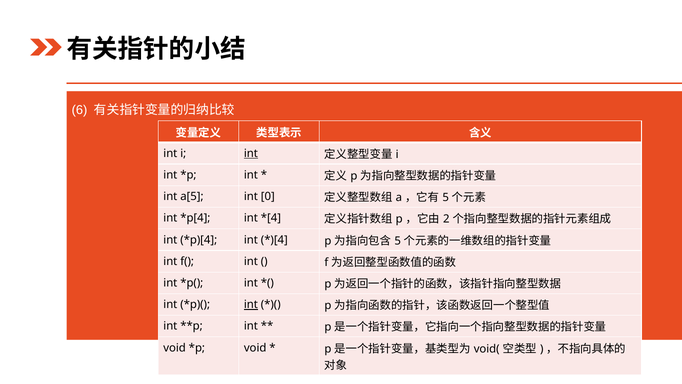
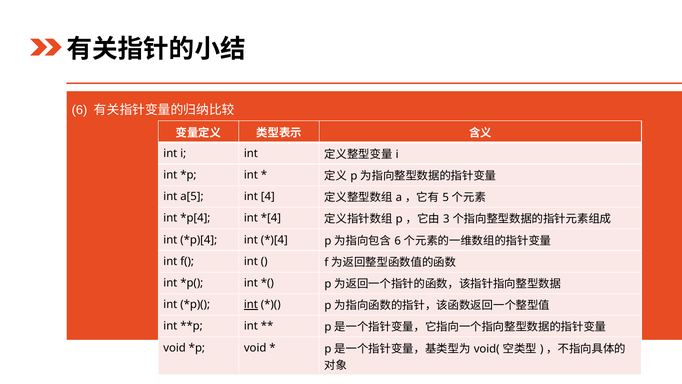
int at (251, 153) underline: present -> none
0: 0 -> 4
2: 2 -> 3
5 at (398, 241): 5 -> 6
